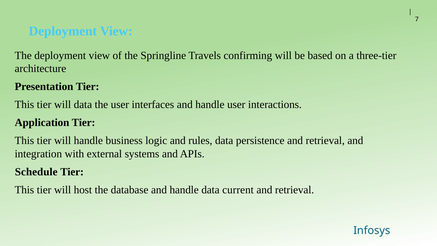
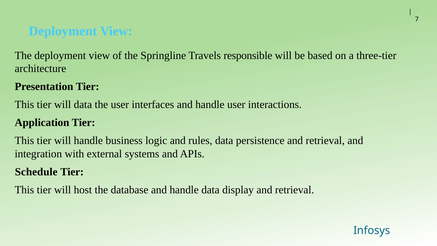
confirming: confirming -> responsible
current: current -> display
